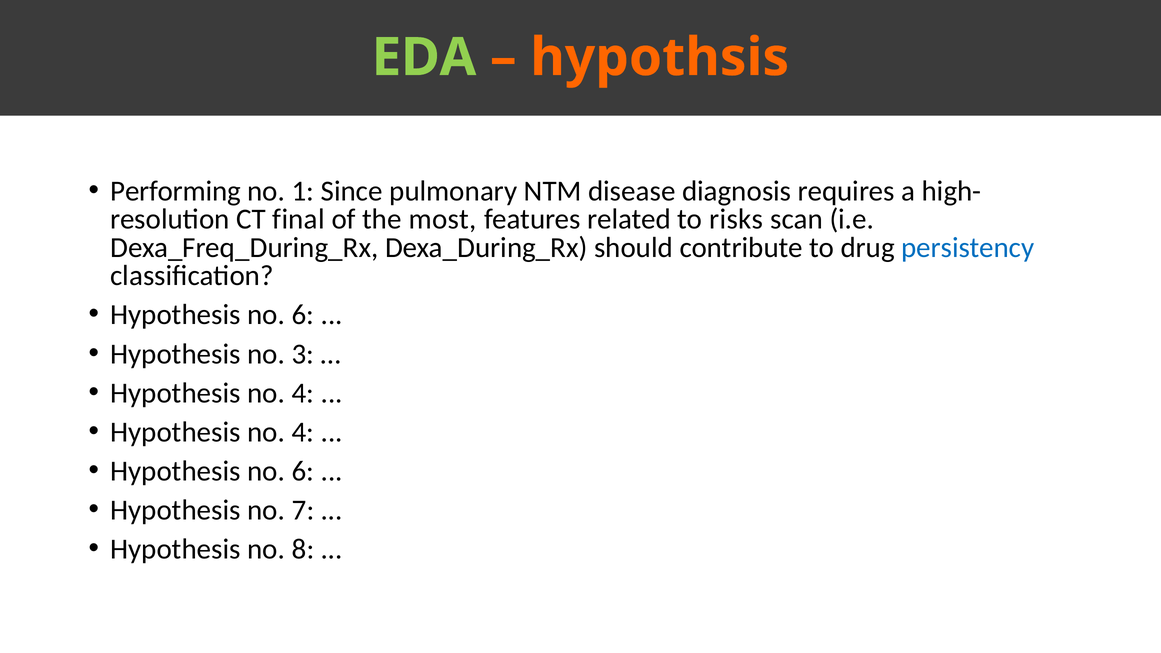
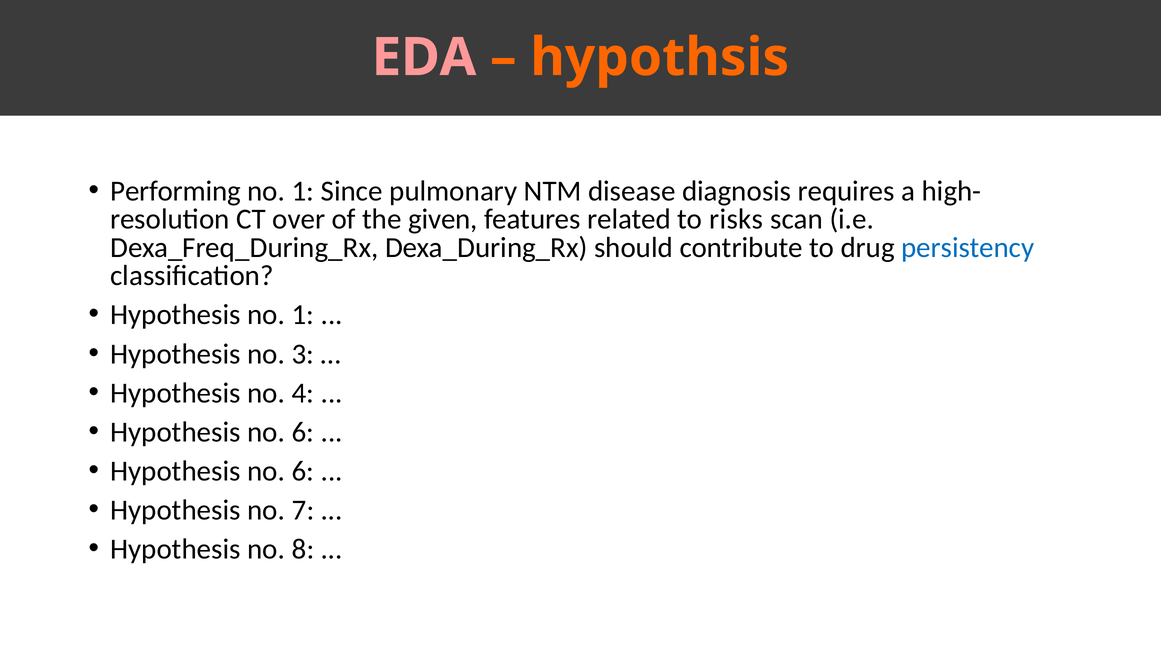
EDA colour: light green -> pink
final: final -> over
most: most -> given
6 at (303, 315): 6 -> 1
4 at (303, 432): 4 -> 6
